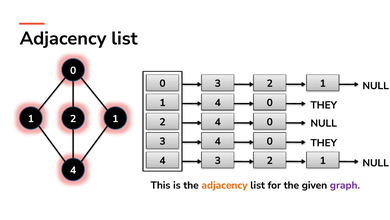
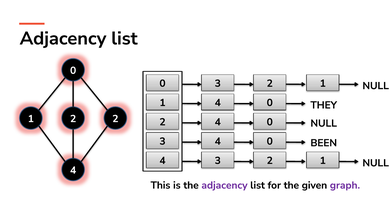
2 1: 1 -> 2
THEY at (324, 142): THEY -> BEEN
adjacency at (224, 185) colour: orange -> purple
